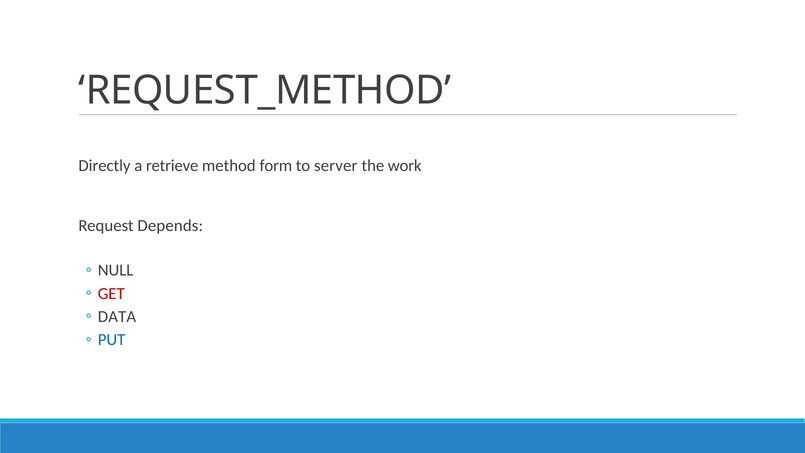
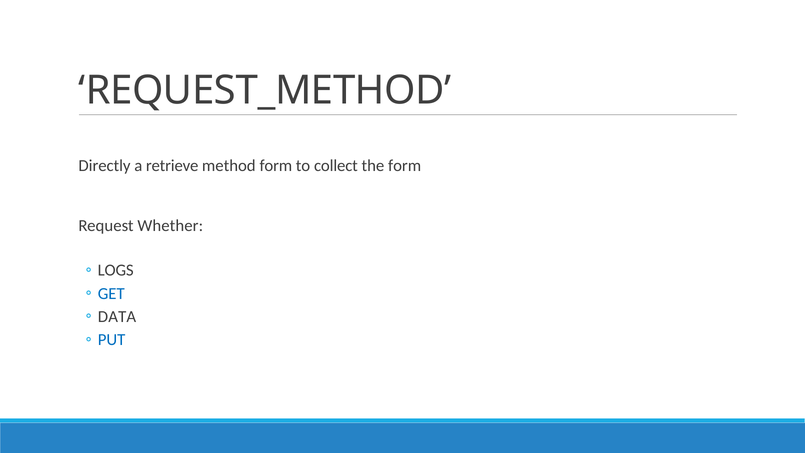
server: server -> collect
the work: work -> form
Depends: Depends -> Whether
NULL: NULL -> LOGS
GET colour: red -> blue
